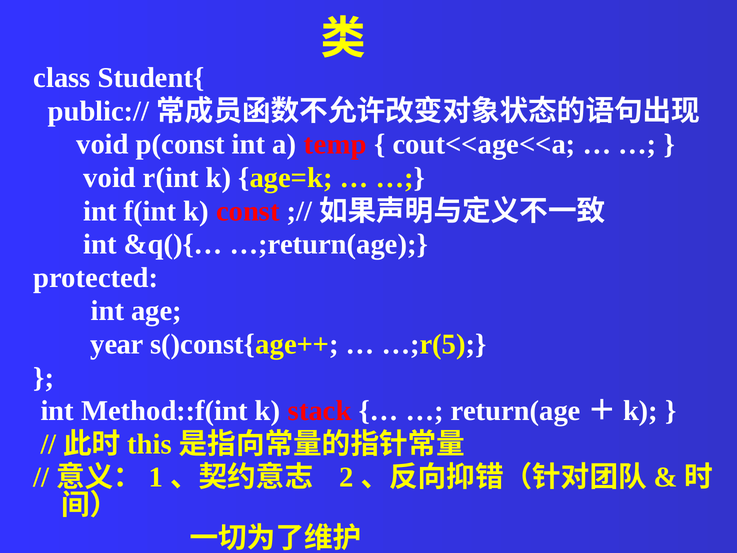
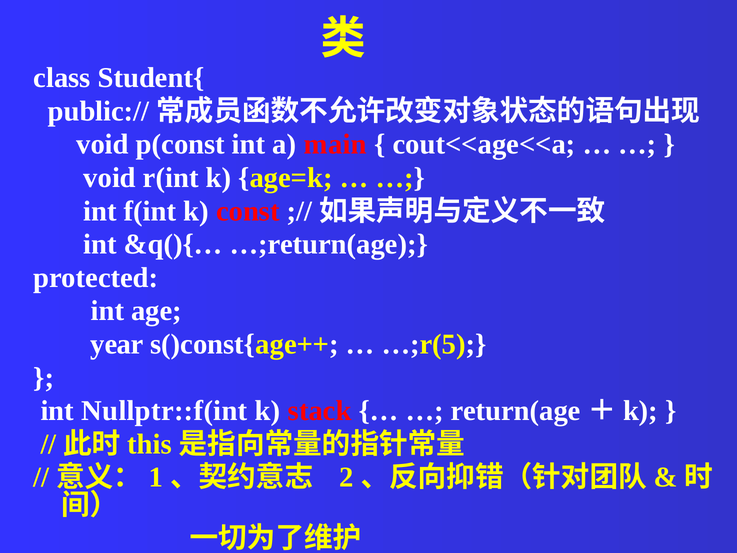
temp: temp -> main
Method::f(int: Method::f(int -> Nullptr::f(int
